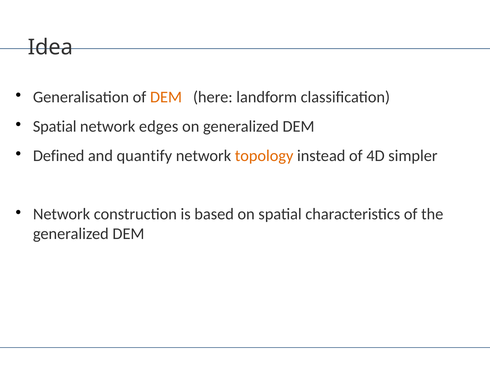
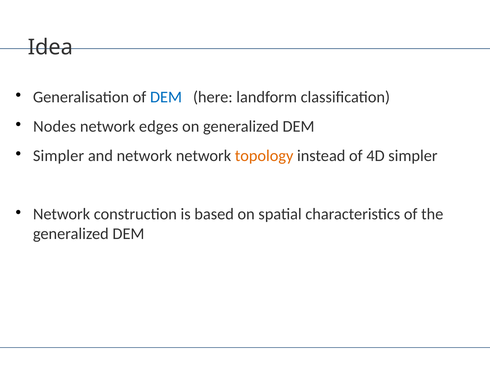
DEM at (166, 97) colour: orange -> blue
Spatial at (55, 126): Spatial -> Nodes
Defined at (59, 155): Defined -> Simpler
and quantify: quantify -> network
